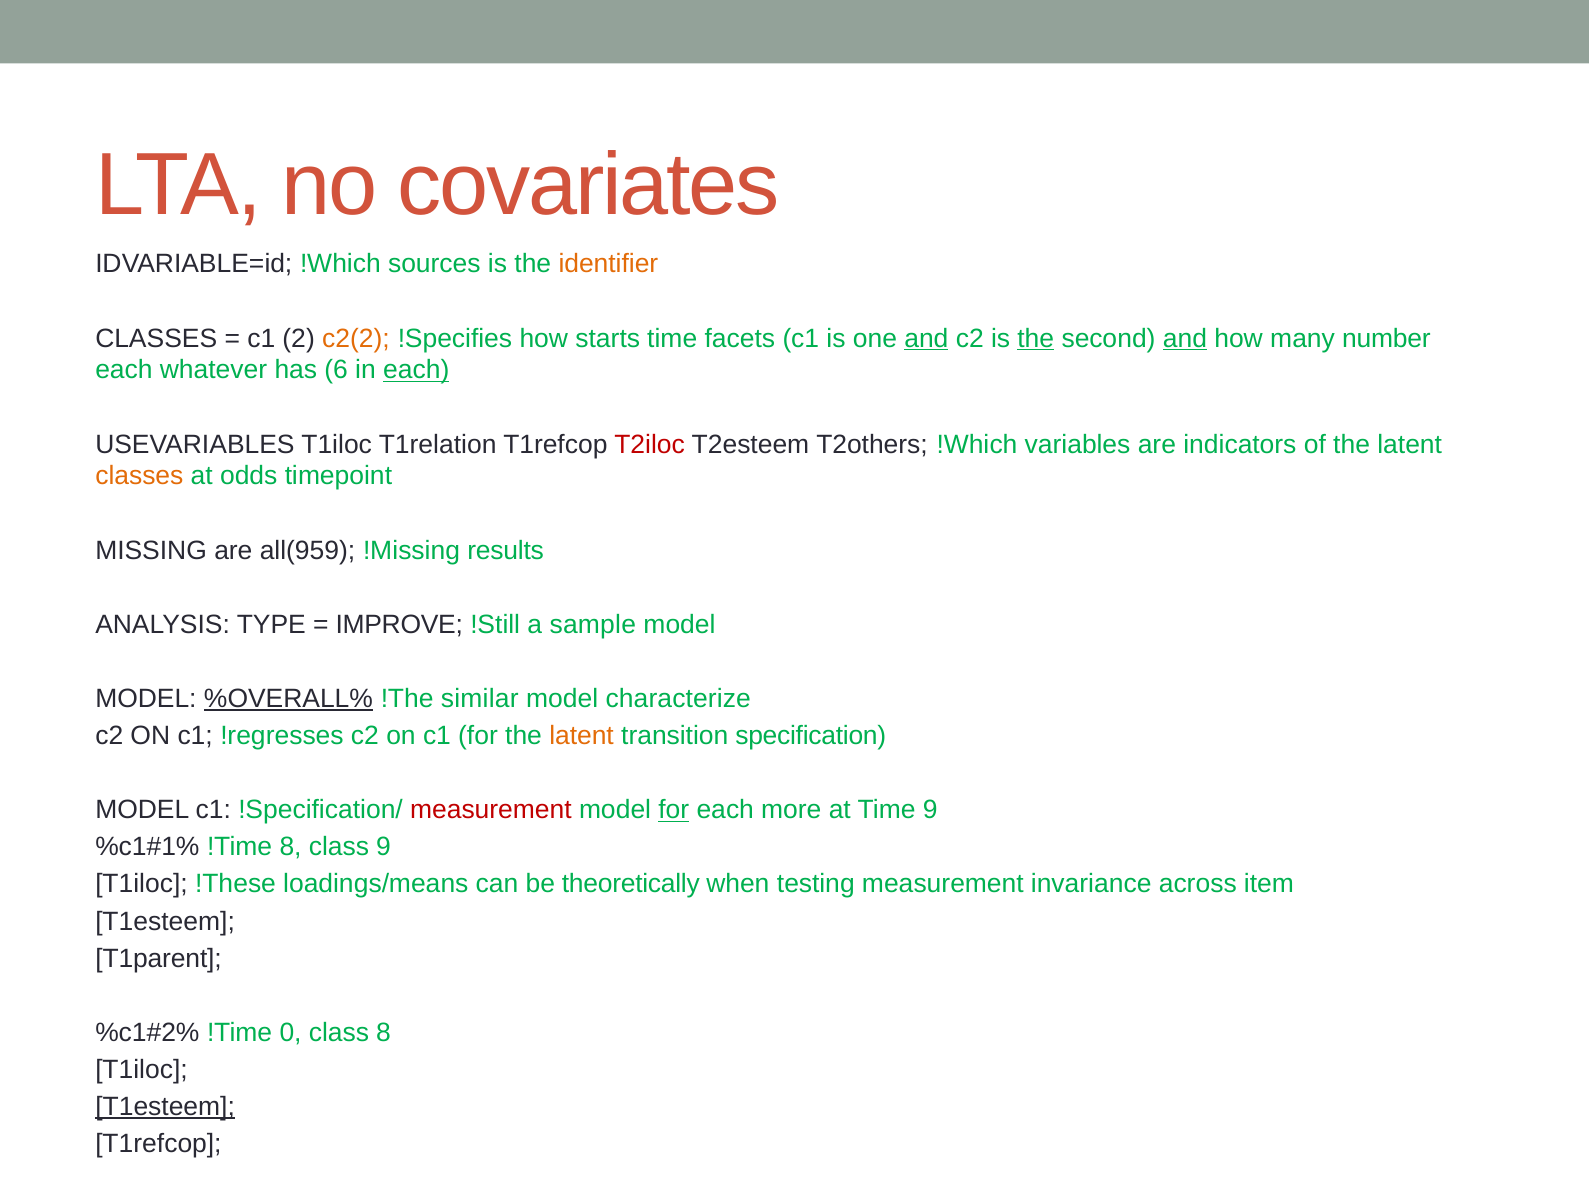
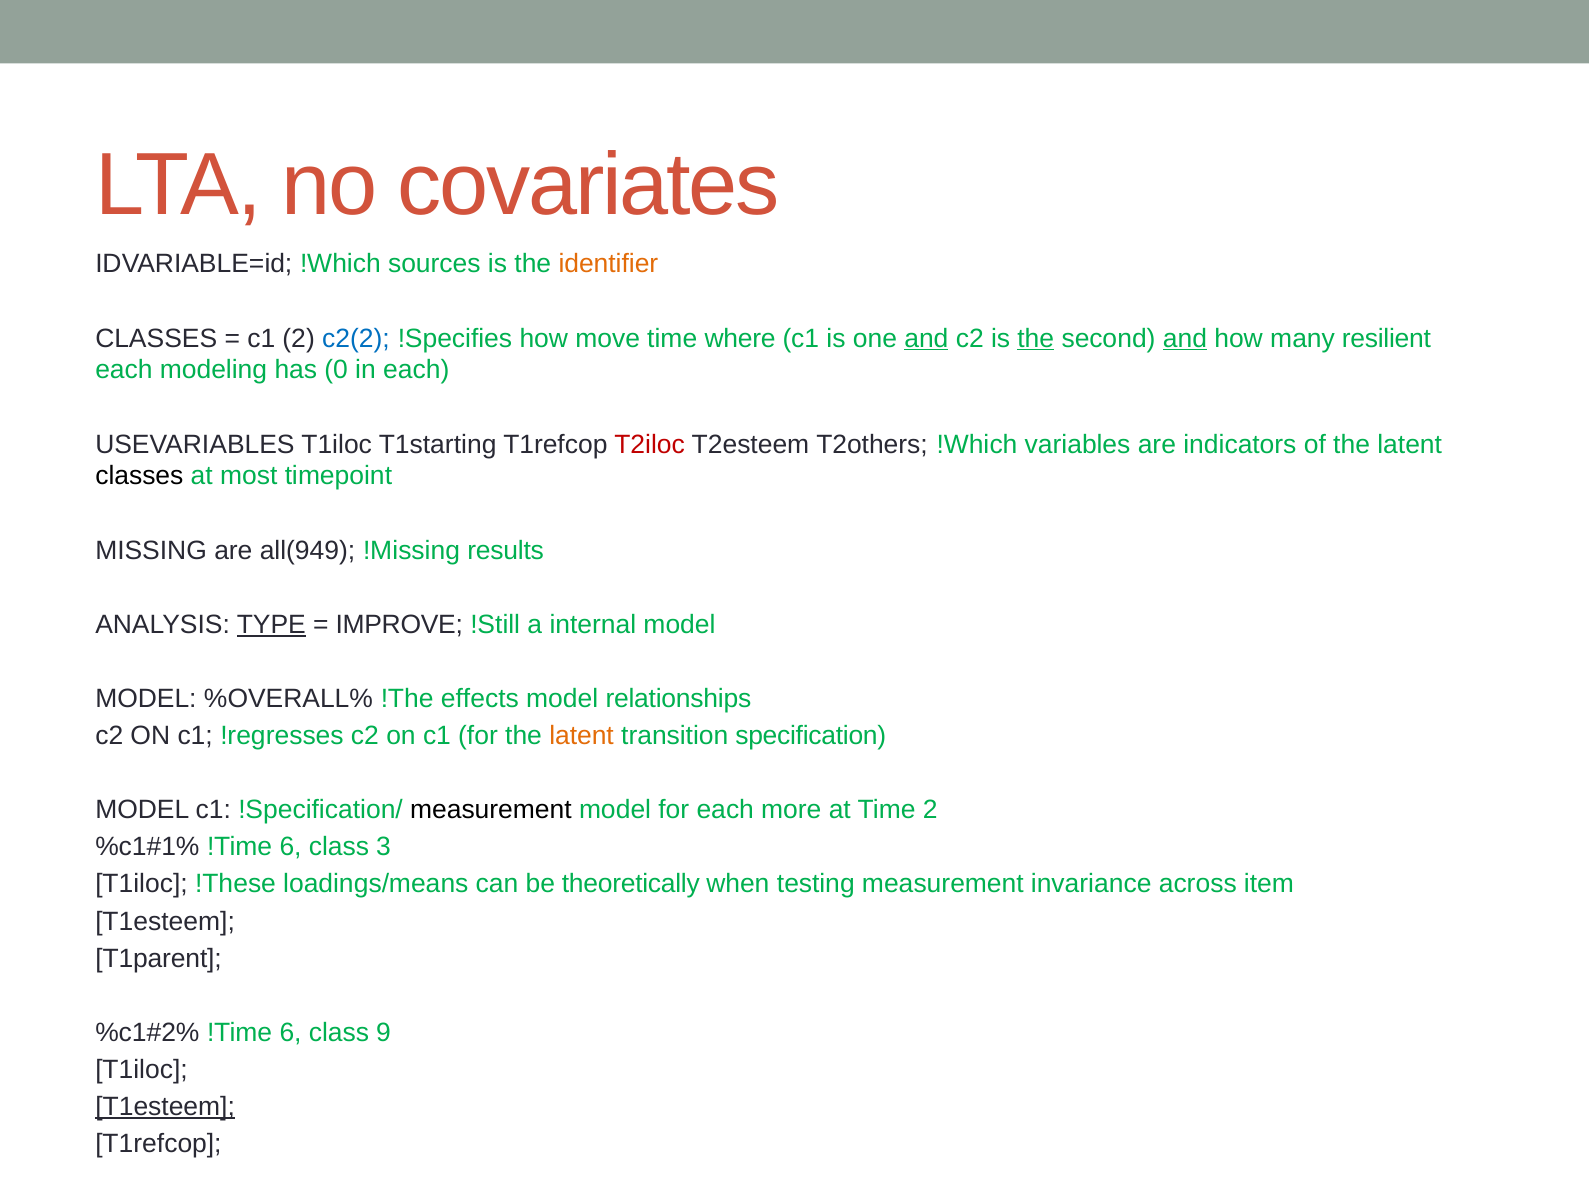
c2(2 colour: orange -> blue
starts: starts -> move
facets: facets -> where
number: number -> resilient
whatever: whatever -> modeling
6: 6 -> 0
each at (416, 370) underline: present -> none
T1relation: T1relation -> T1starting
classes at (139, 476) colour: orange -> black
odds: odds -> most
all(959: all(959 -> all(949
TYPE underline: none -> present
sample: sample -> internal
%OVERALL% underline: present -> none
similar: similar -> effects
characterize: characterize -> relationships
measurement at (491, 810) colour: red -> black
for at (674, 810) underline: present -> none
Time 9: 9 -> 2
8 at (291, 847): 8 -> 6
class 9: 9 -> 3
0 at (291, 1032): 0 -> 6
class 8: 8 -> 9
